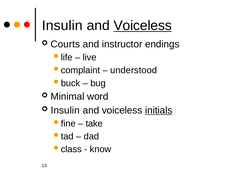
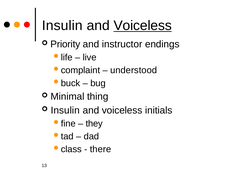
Courts: Courts -> Priority
word: word -> thing
initials underline: present -> none
take: take -> they
know: know -> there
